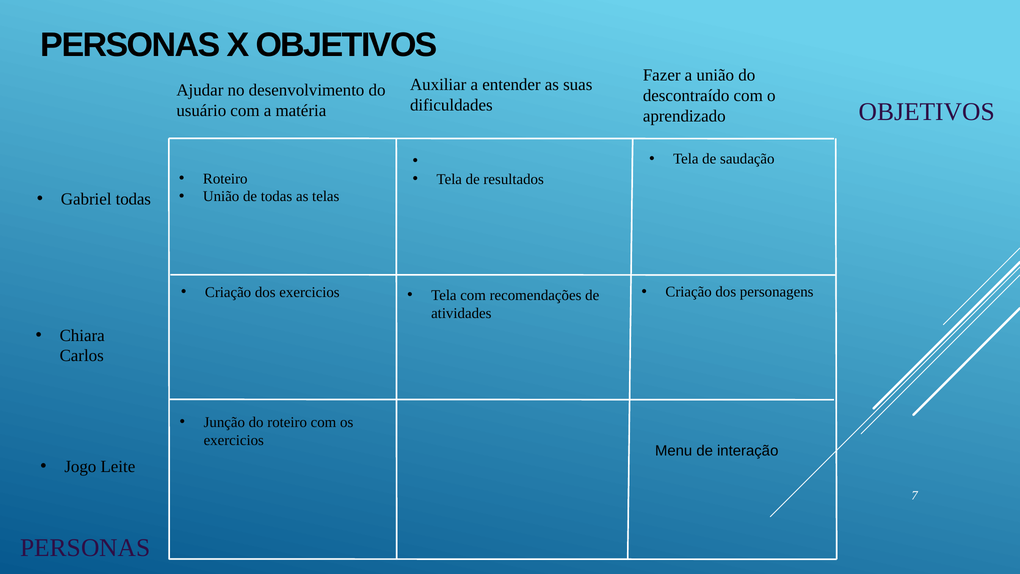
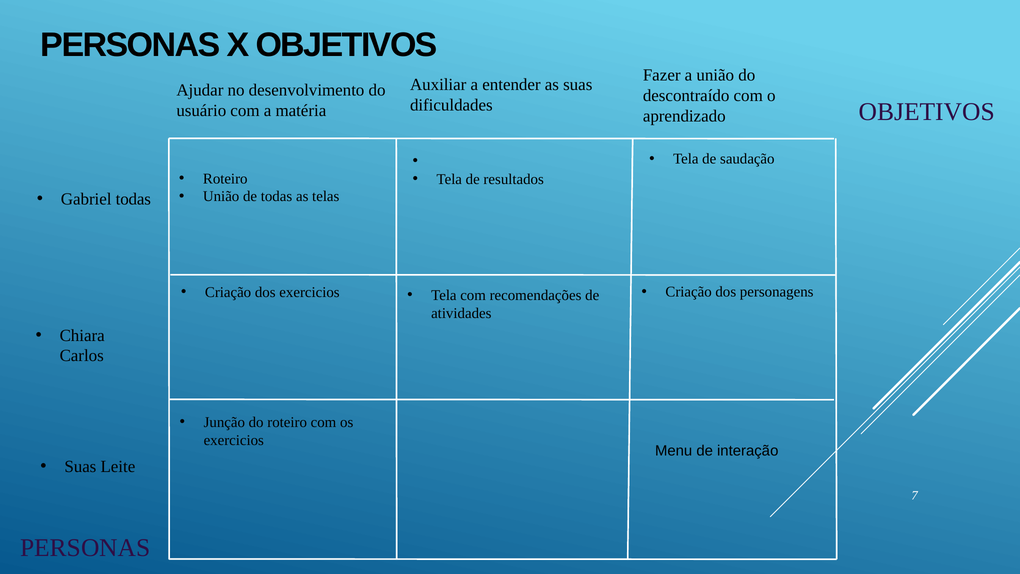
Jogo at (80, 466): Jogo -> Suas
